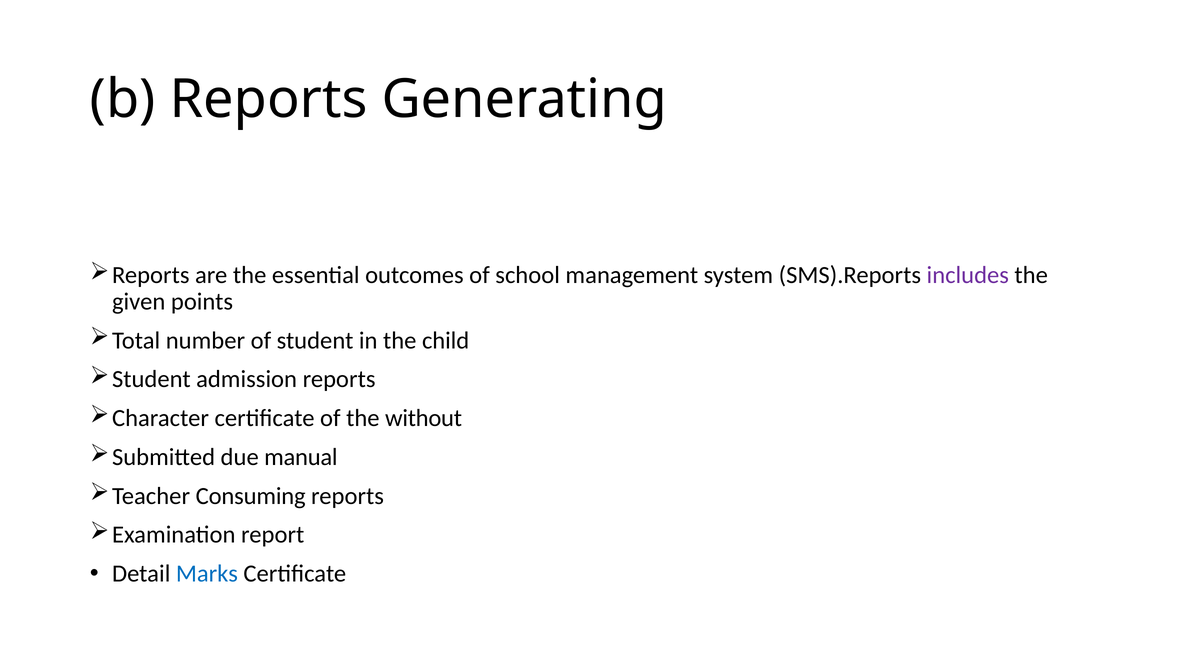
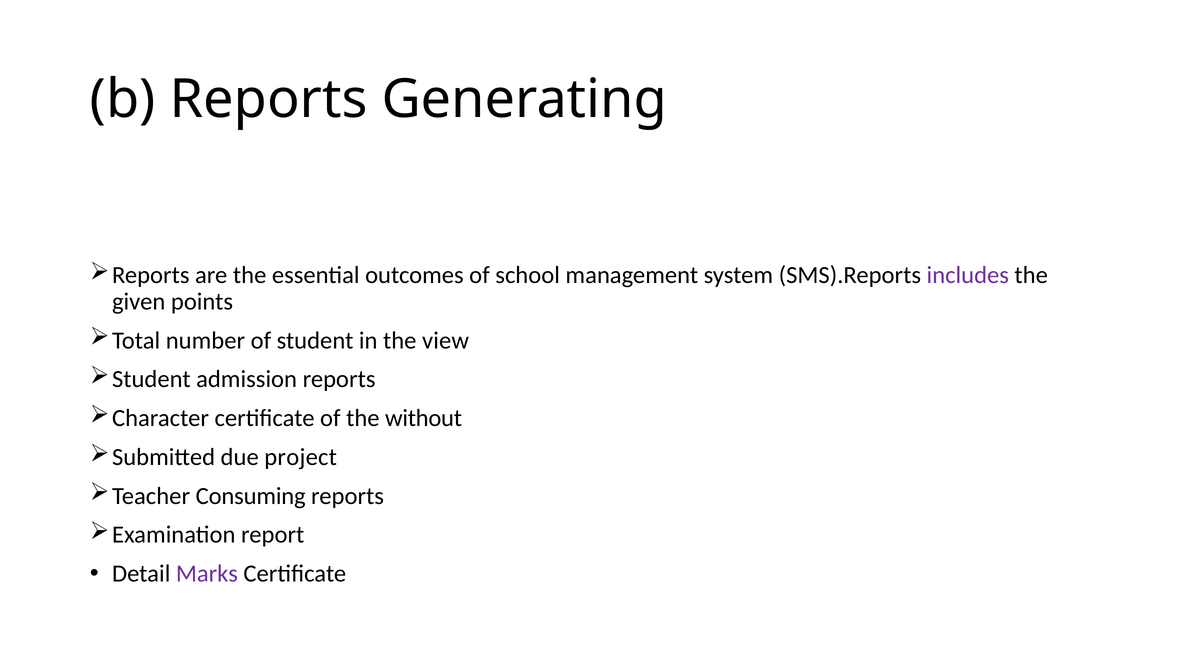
child: child -> view
manual: manual -> project
Marks colour: blue -> purple
